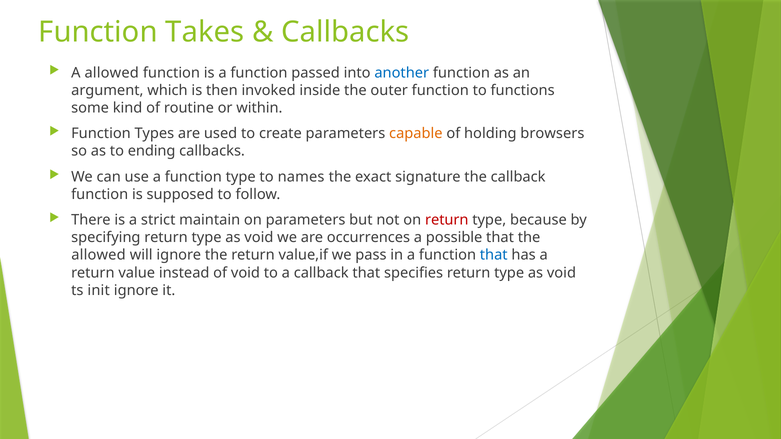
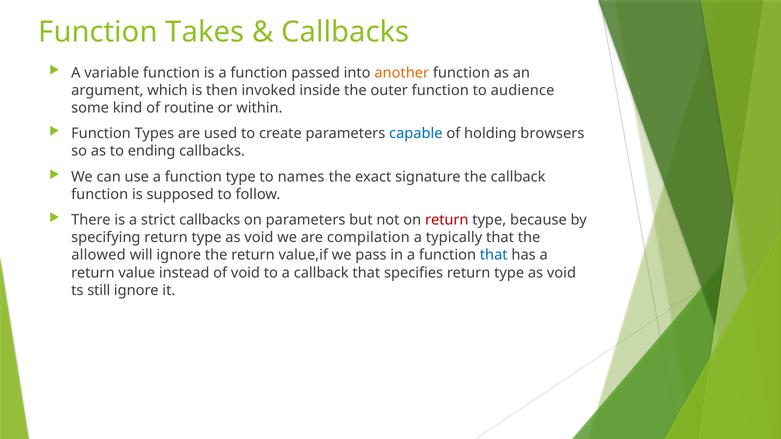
A allowed: allowed -> variable
another colour: blue -> orange
functions: functions -> audience
capable colour: orange -> blue
strict maintain: maintain -> callbacks
occurrences: occurrences -> compilation
possible: possible -> typically
init: init -> still
